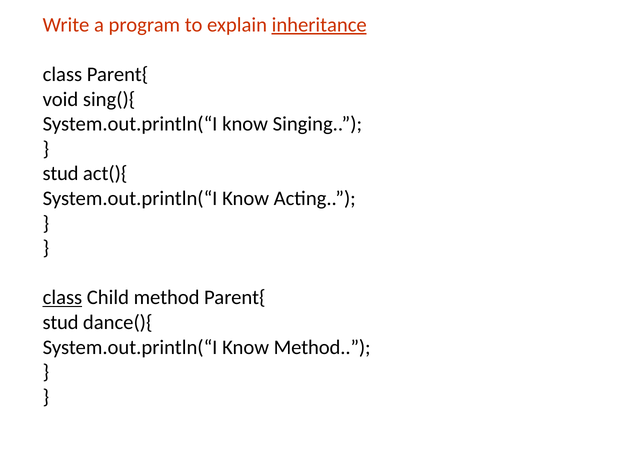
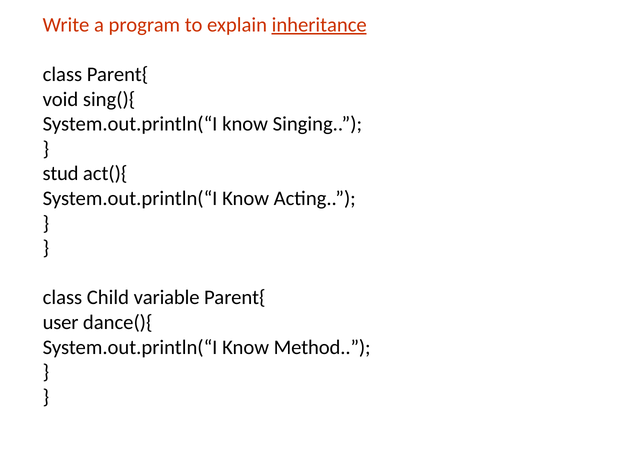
class at (62, 298) underline: present -> none
Child method: method -> variable
stud at (61, 322): stud -> user
